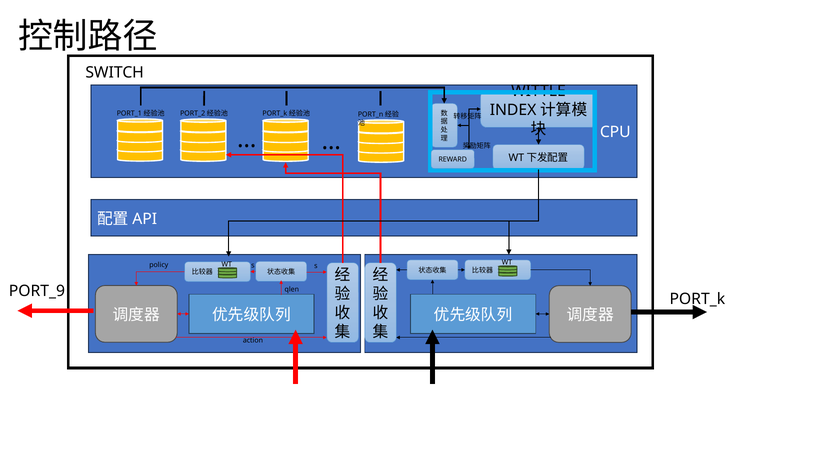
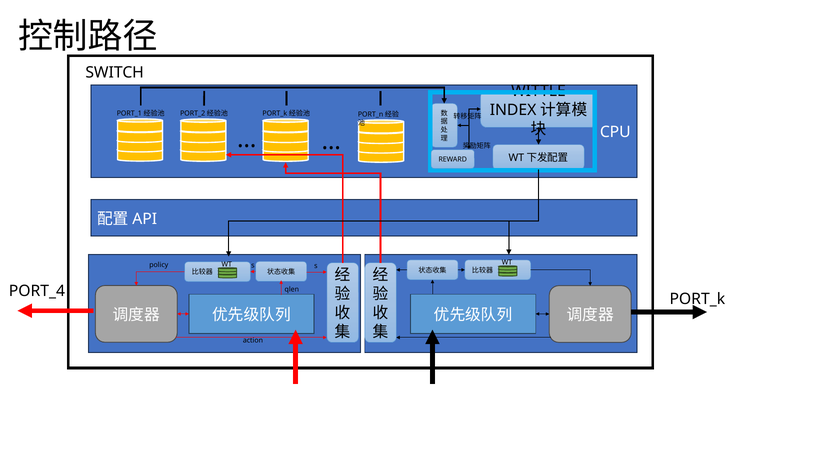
PORT_9: PORT_9 -> PORT_4
